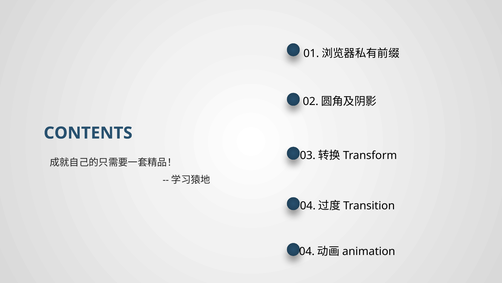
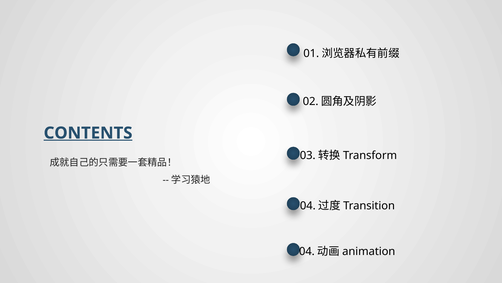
CONTENTS underline: none -> present
